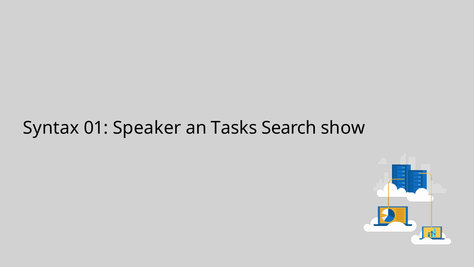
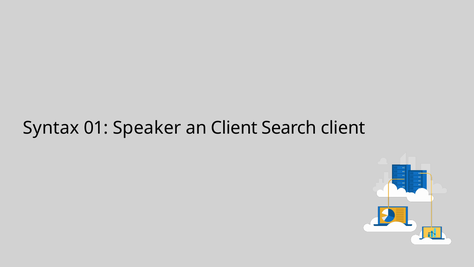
an Tasks: Tasks -> Client
Search show: show -> client
